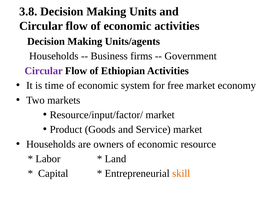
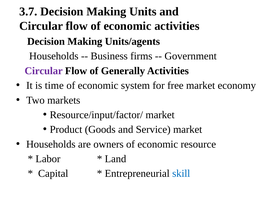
3.8: 3.8 -> 3.7
Ethiopian: Ethiopian -> Generally
skill colour: orange -> blue
